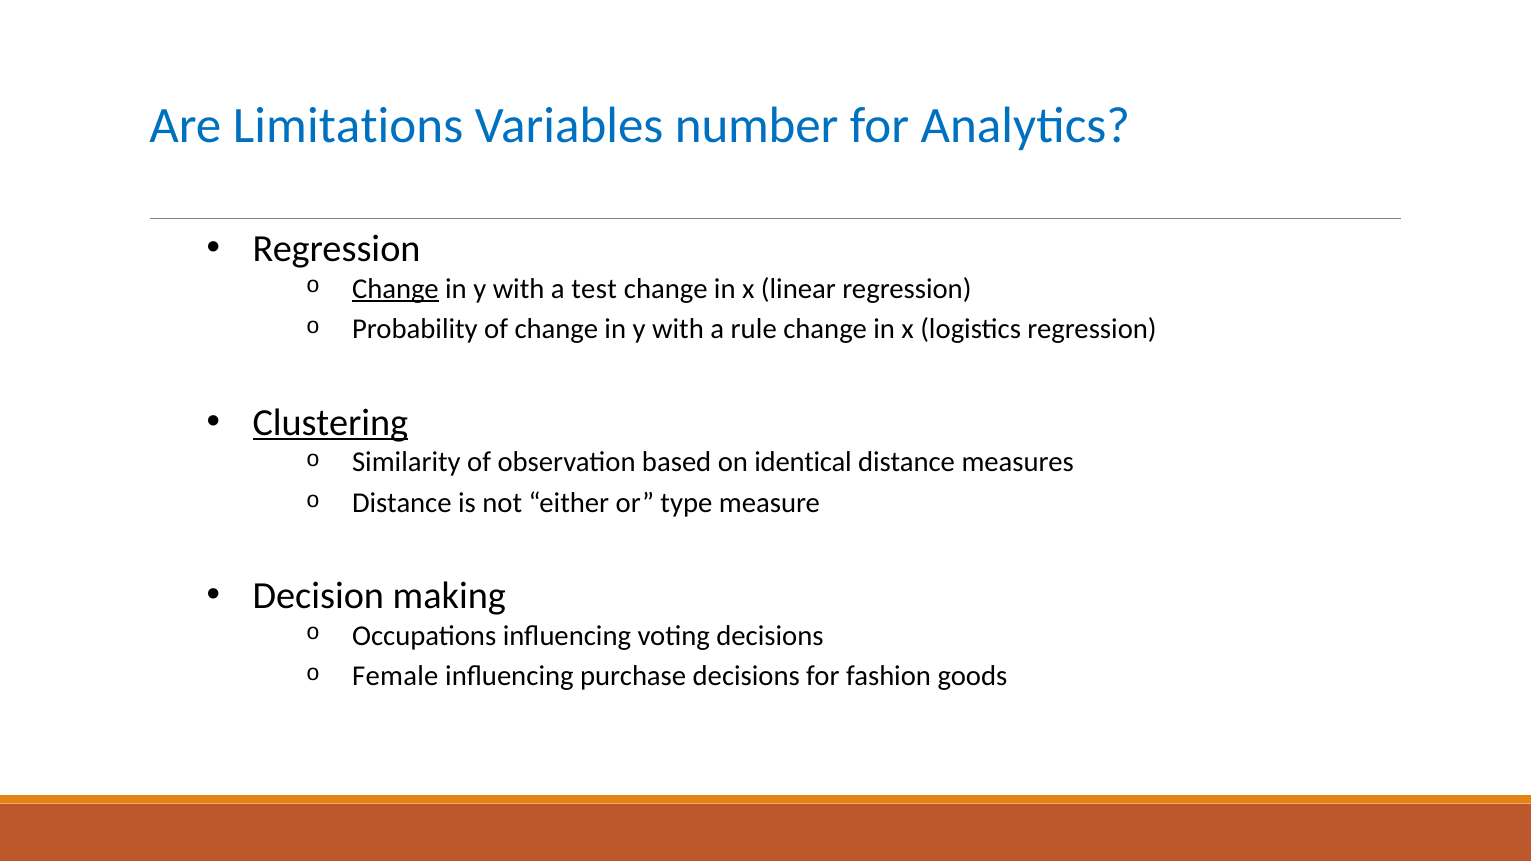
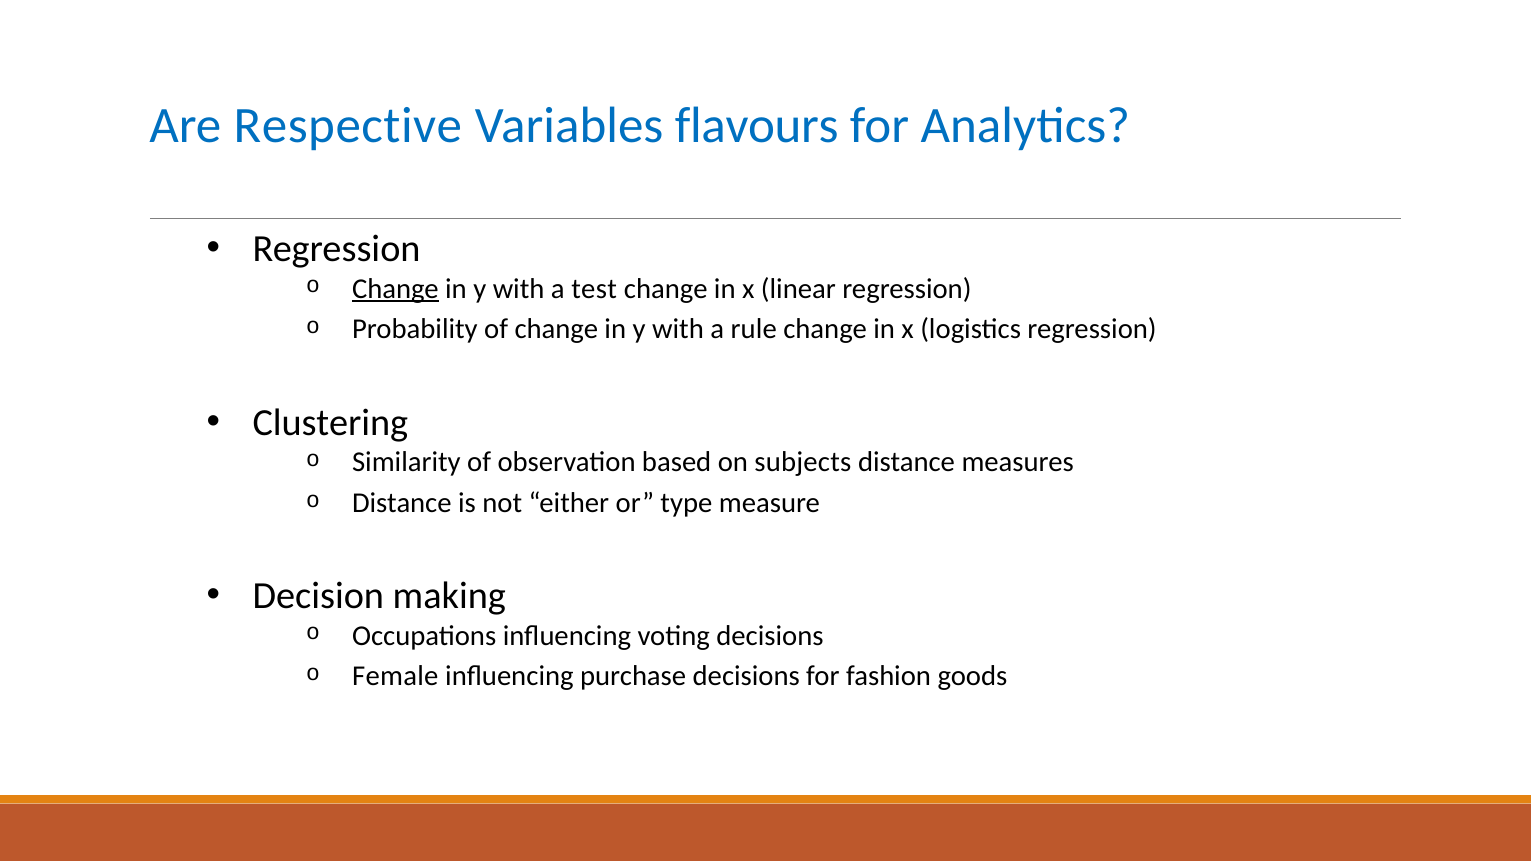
Limitations: Limitations -> Respective
number: number -> flavours
Clustering underline: present -> none
identical: identical -> subjects
